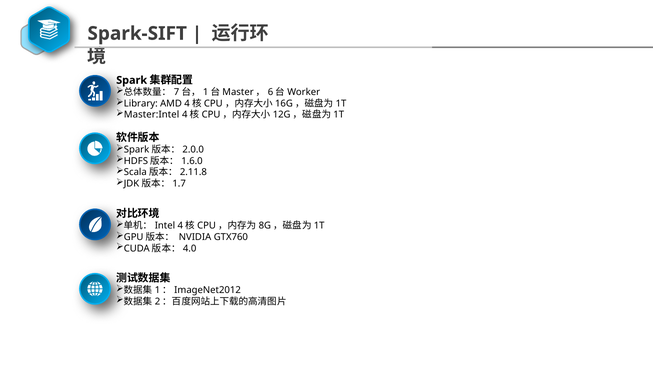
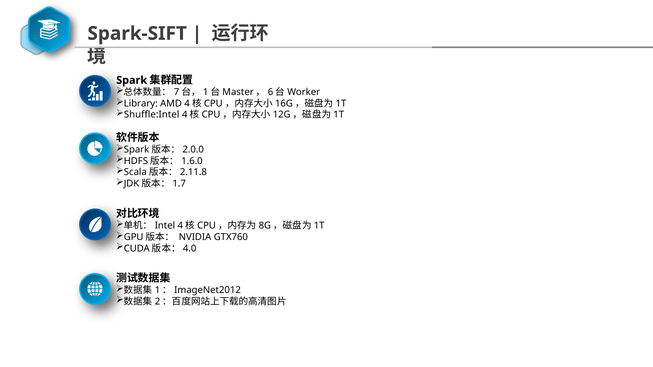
Master:Intel: Master:Intel -> Shuffle:Intel
